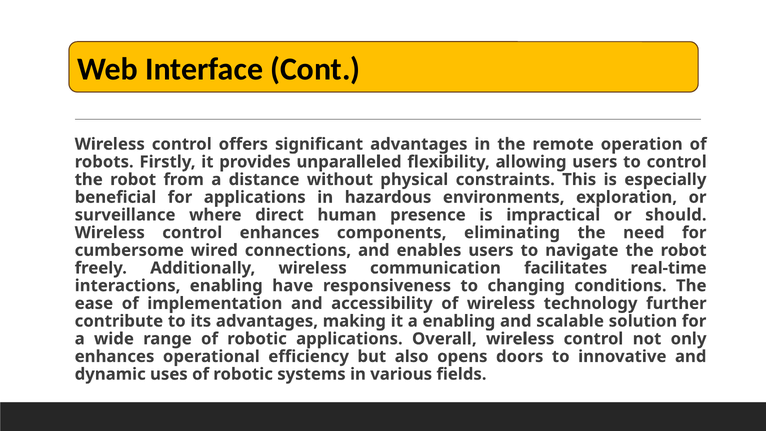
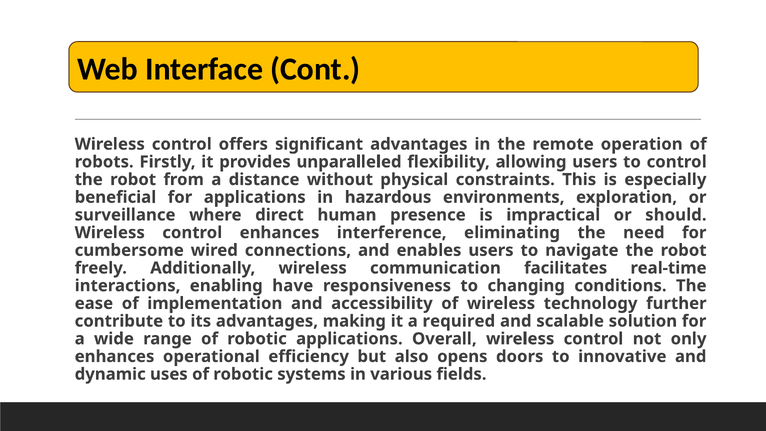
components: components -> interference
a enabling: enabling -> required
